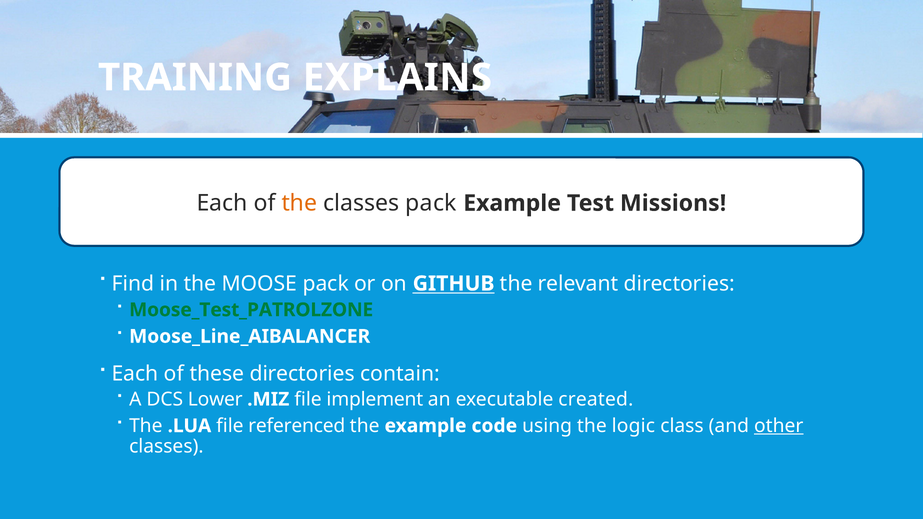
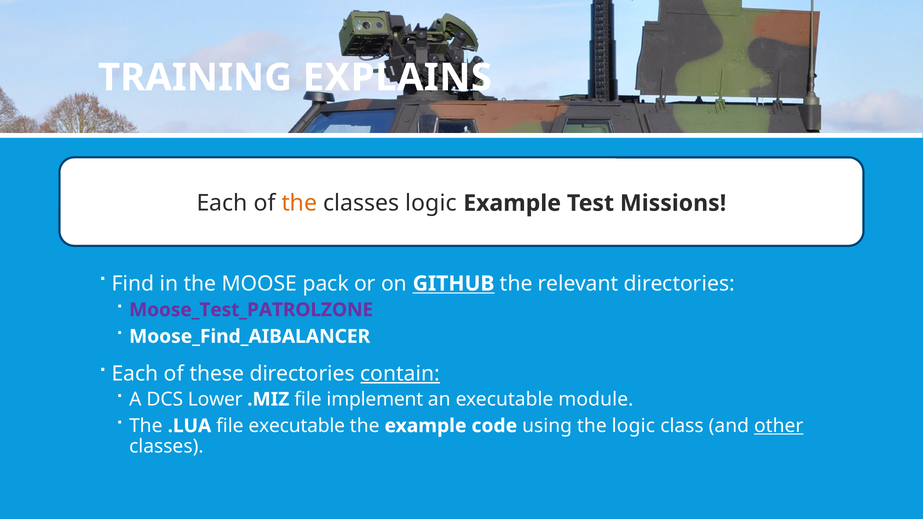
classes pack: pack -> logic
Moose_Test_PATROLZONE colour: green -> purple
Moose_Line_AIBALANCER: Moose_Line_AIBALANCER -> Moose_Find_AIBALANCER
contain underline: none -> present
created: created -> module
file referenced: referenced -> executable
